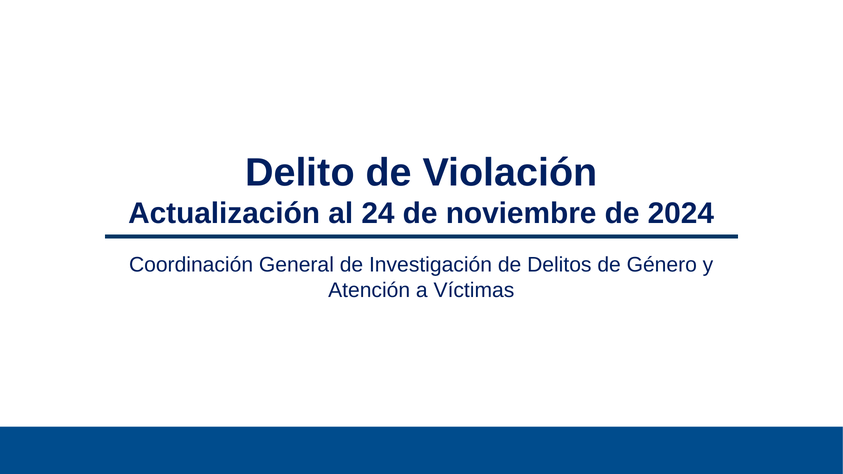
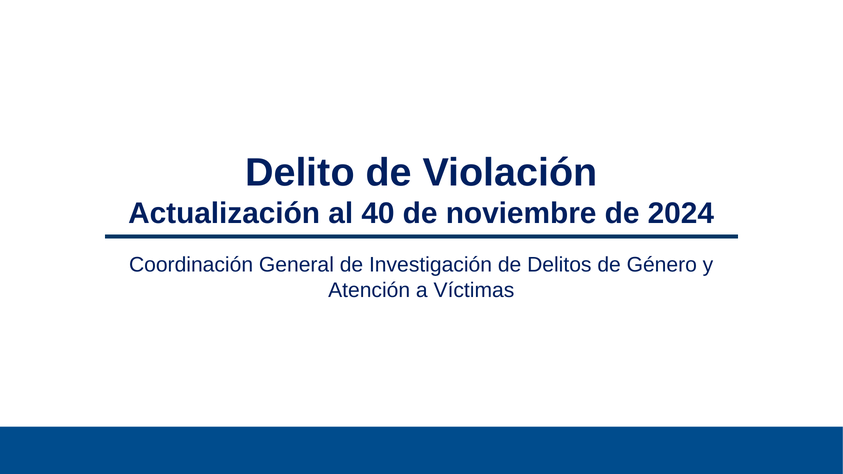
24: 24 -> 40
